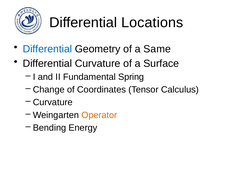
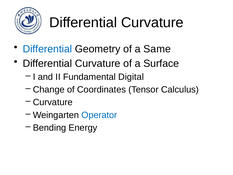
Locations at (152, 23): Locations -> Curvature
Spring: Spring -> Digital
Operator colour: orange -> blue
